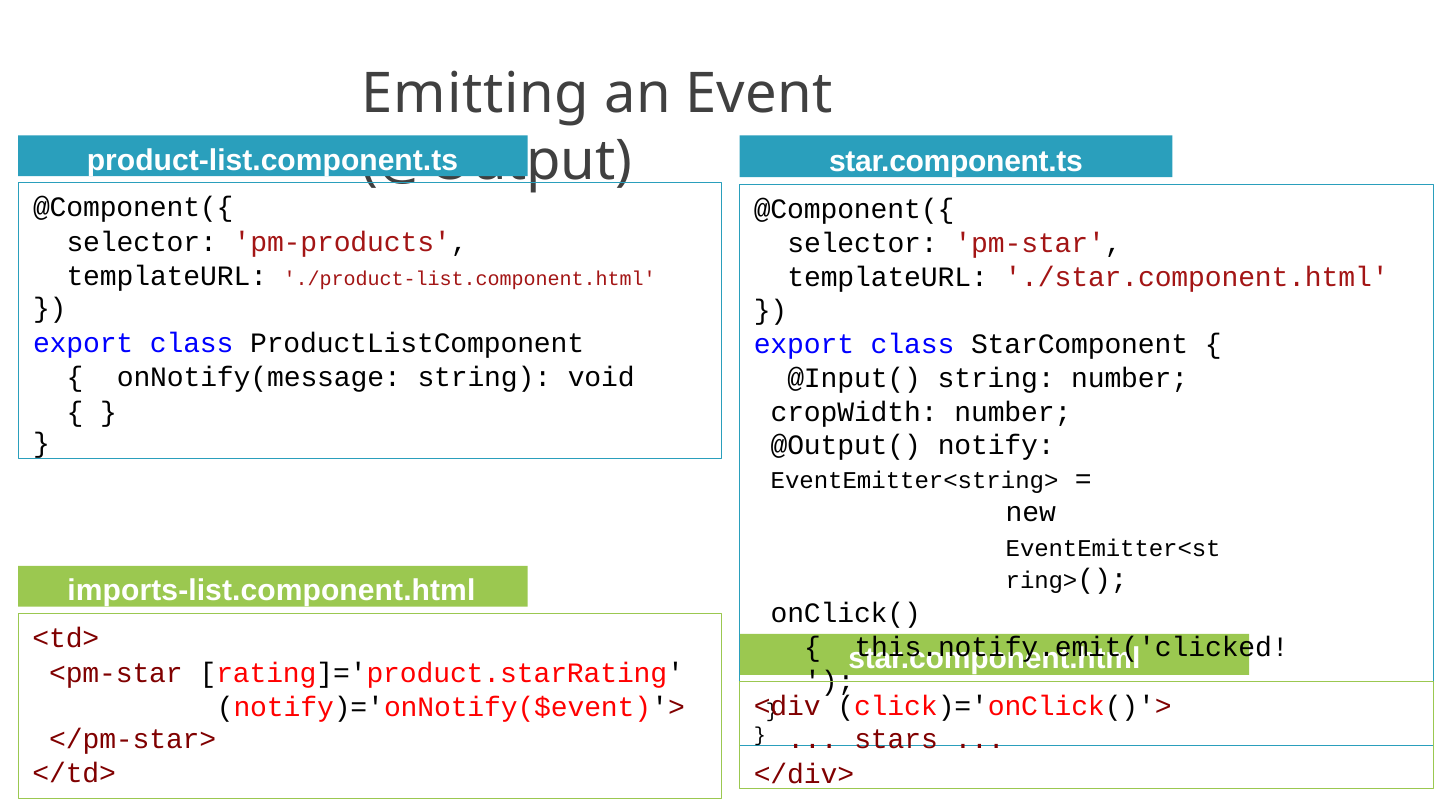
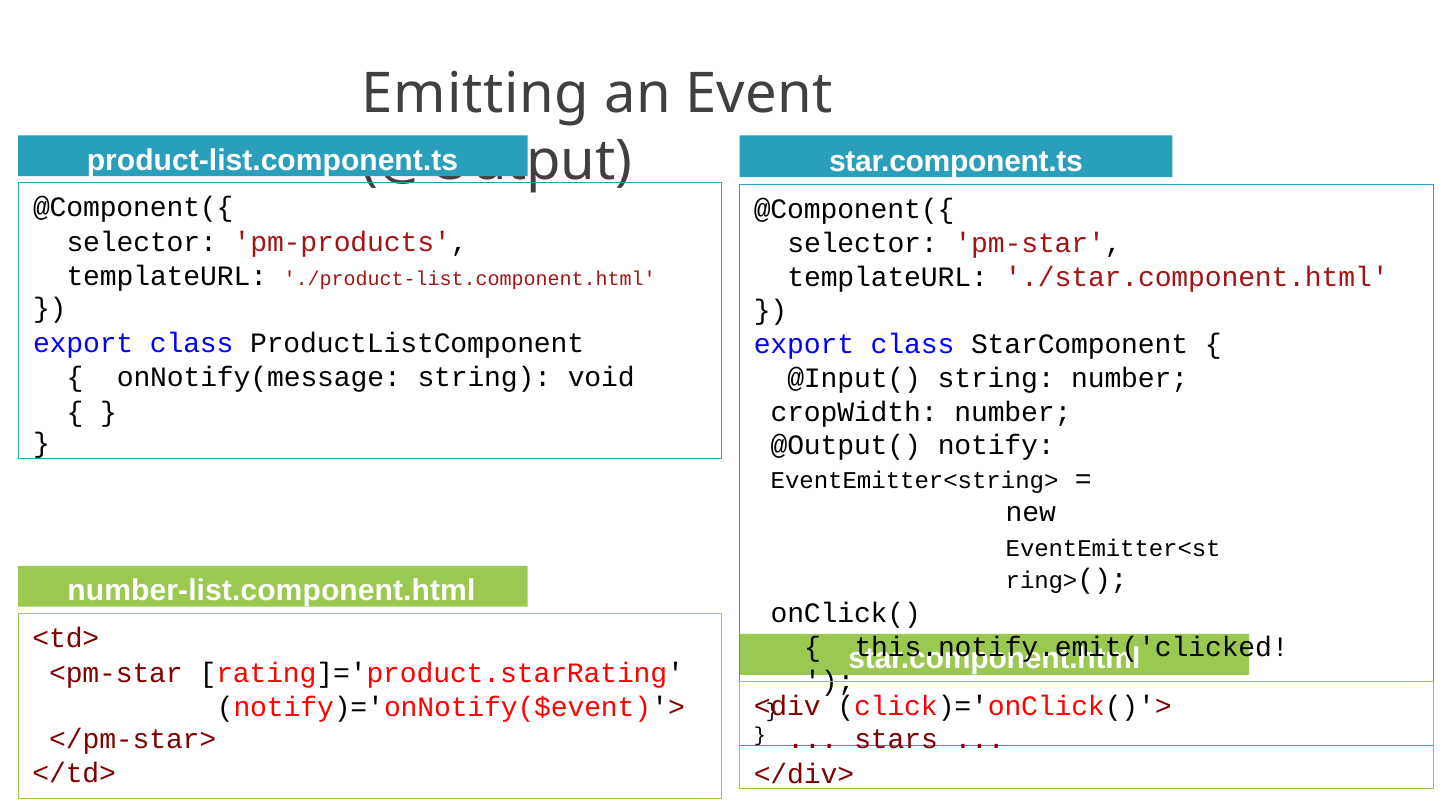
imports-list.component.html: imports-list.component.html -> number-list.component.html
